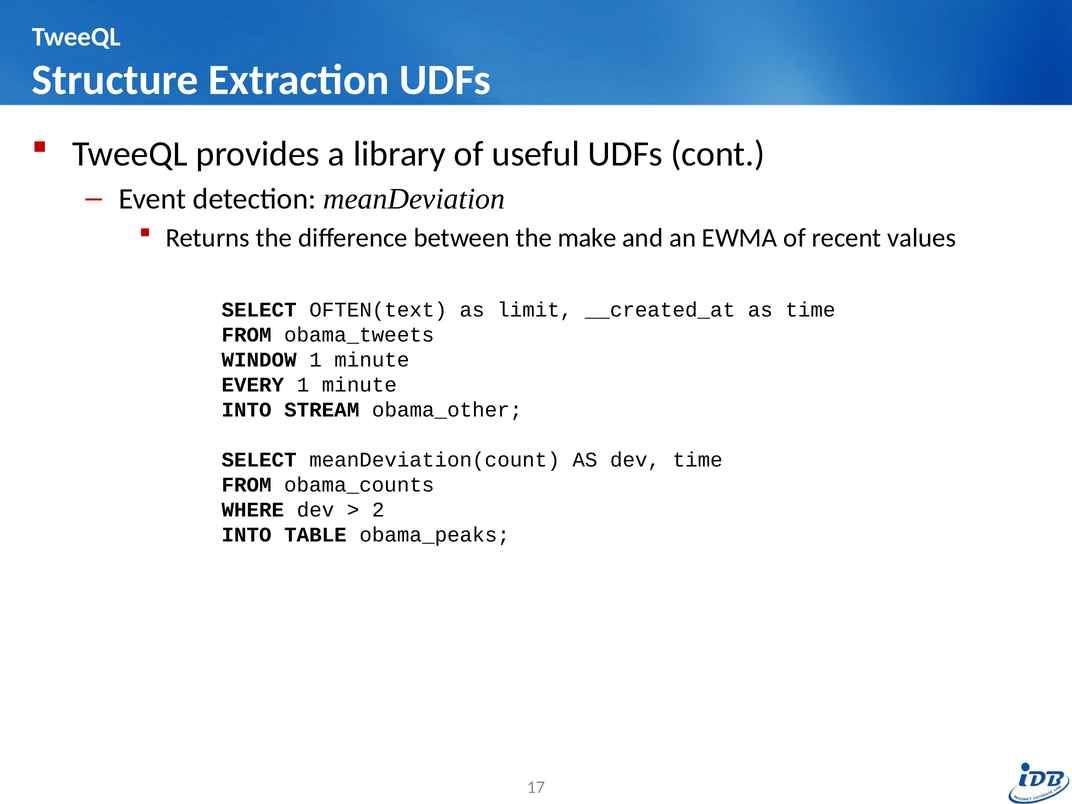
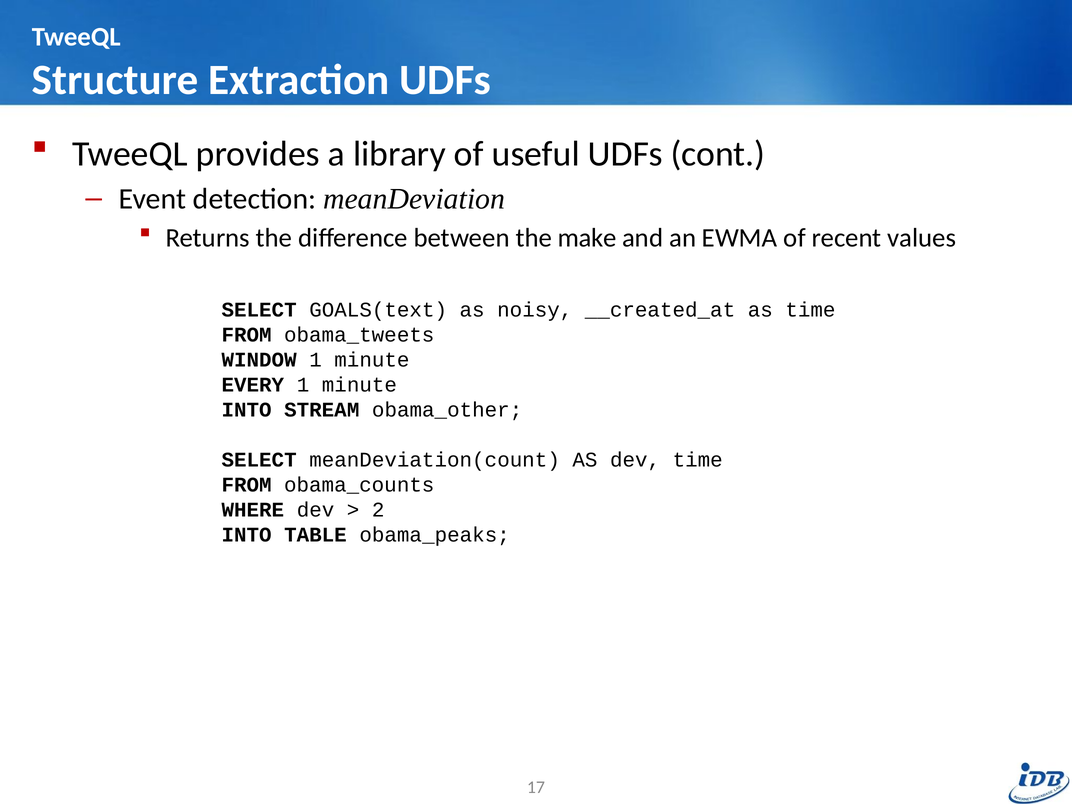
OFTEN(text: OFTEN(text -> GOALS(text
limit: limit -> noisy
